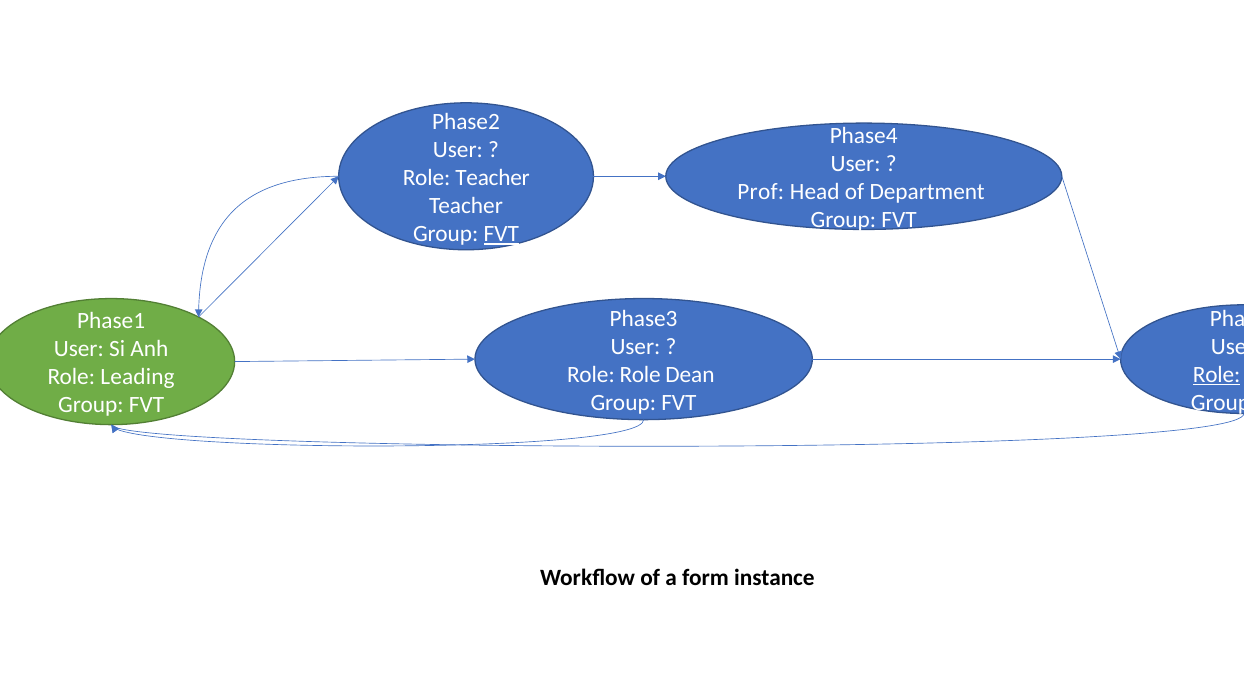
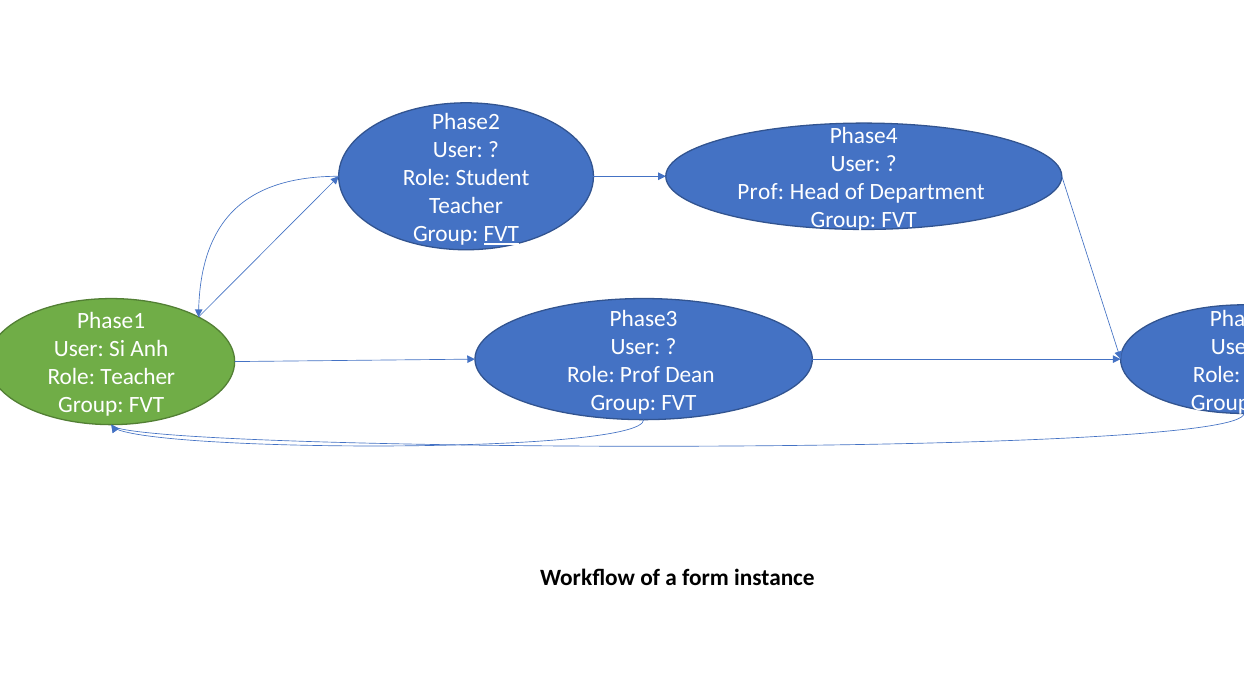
Role Teacher: Teacher -> Student
Role Role: Role -> Prof
Role at (1217, 375) underline: present -> none
Role Leading: Leading -> Teacher
